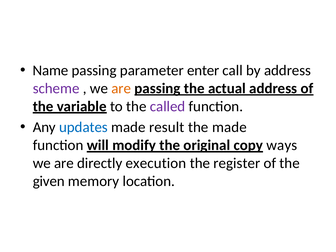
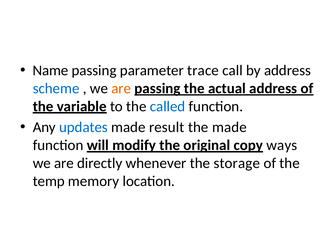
enter: enter -> trace
scheme colour: purple -> blue
called colour: purple -> blue
execution: execution -> whenever
register: register -> storage
given: given -> temp
